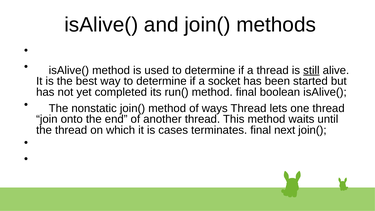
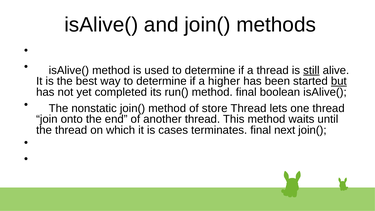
socket: socket -> higher
but underline: none -> present
ways: ways -> store
